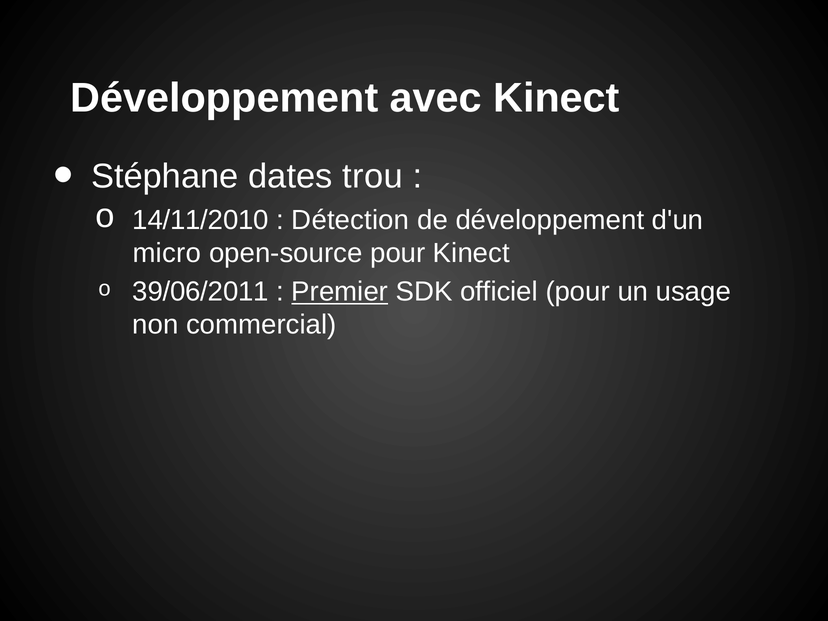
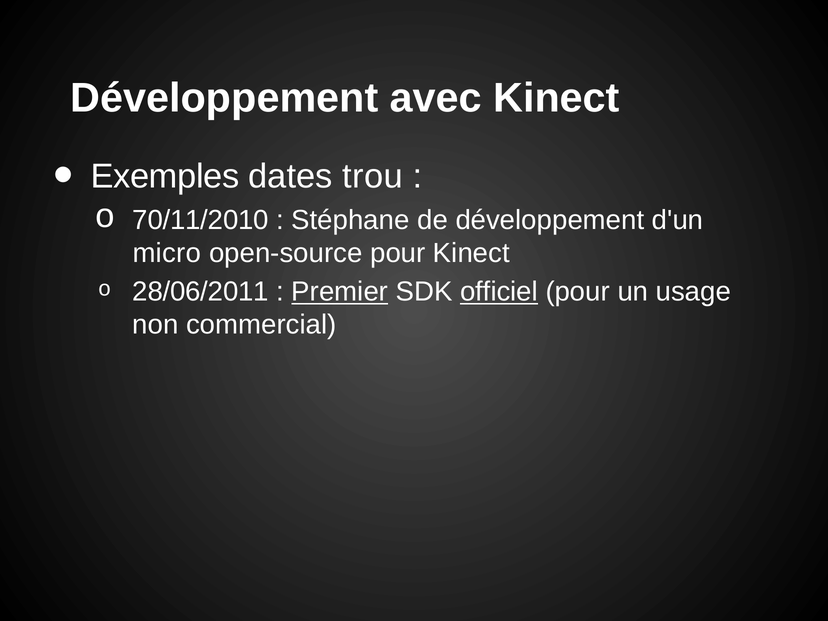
Stéphane: Stéphane -> Exemples
14/11/2010: 14/11/2010 -> 70/11/2010
Détection: Détection -> Stéphane
39/06/2011: 39/06/2011 -> 28/06/2011
officiel underline: none -> present
